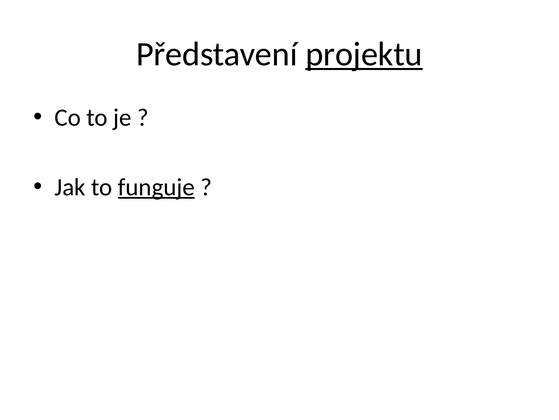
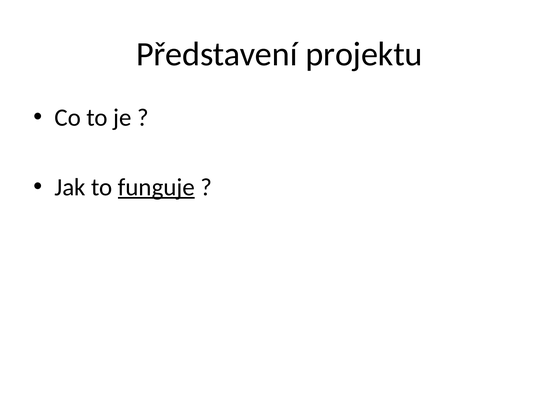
projektu underline: present -> none
